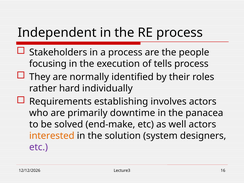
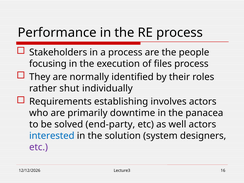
Independent: Independent -> Performance
tells: tells -> files
hard: hard -> shut
end-make: end-make -> end-party
interested colour: orange -> blue
